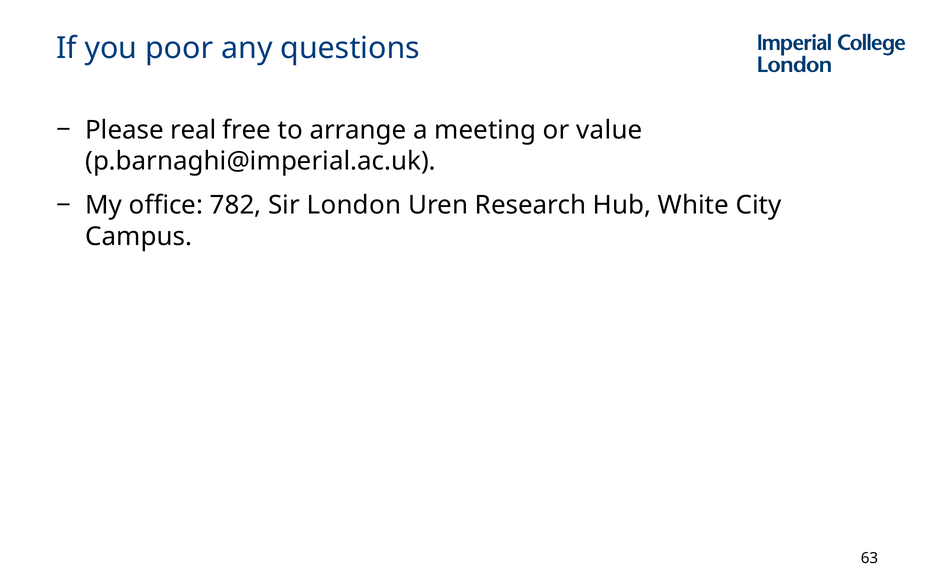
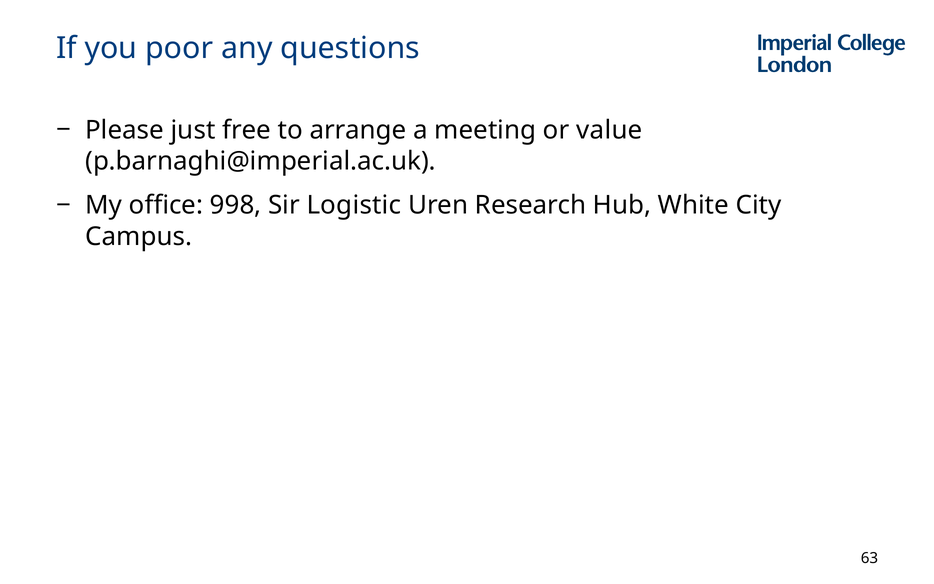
real: real -> just
782: 782 -> 998
London: London -> Logistic
